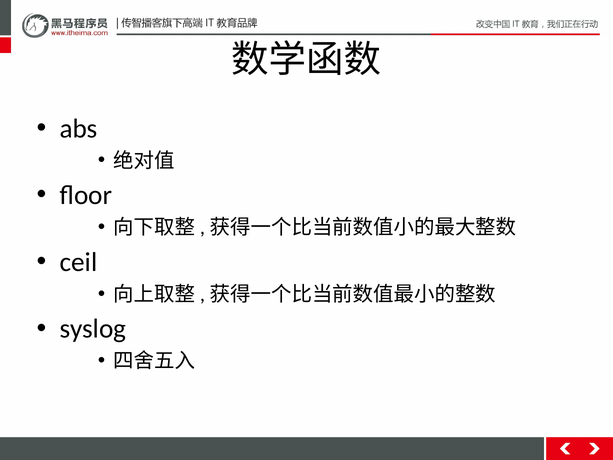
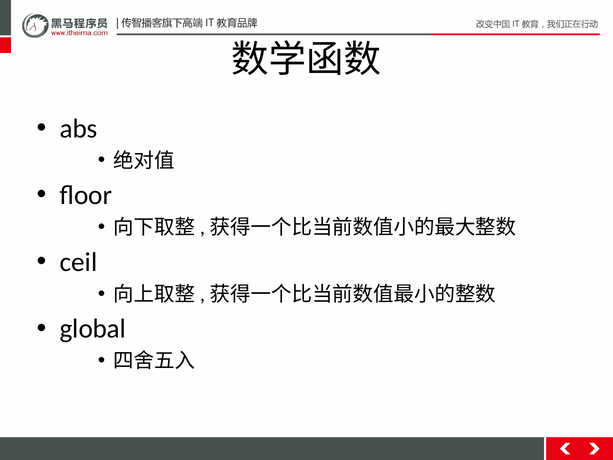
syslog: syslog -> global
